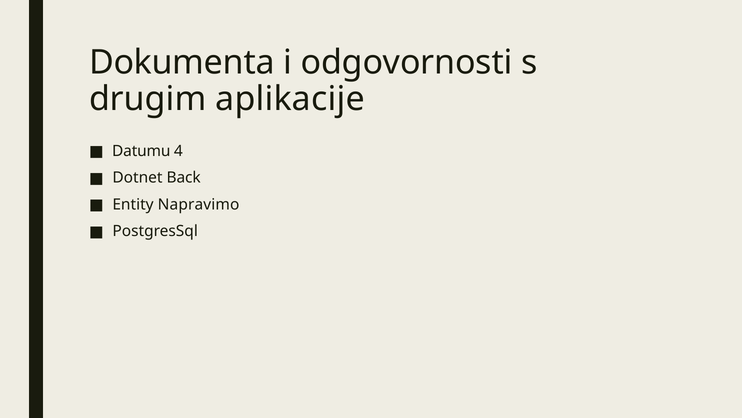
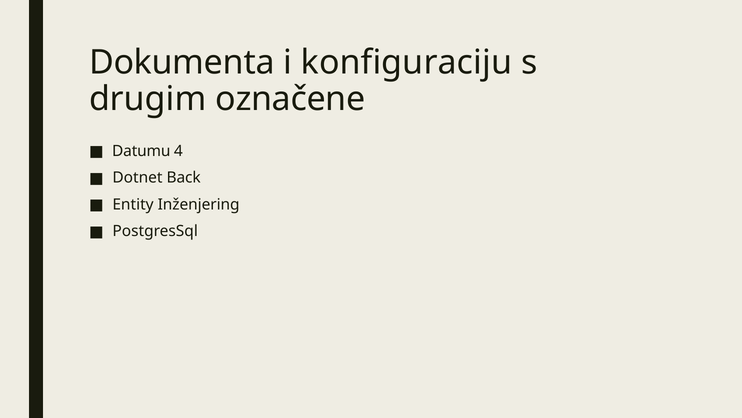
odgovornosti: odgovornosti -> konfiguraciju
aplikacije: aplikacije -> označene
Napravimo: Napravimo -> Inženjering
